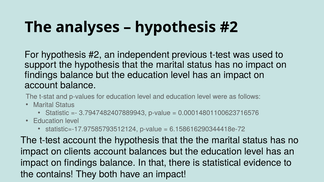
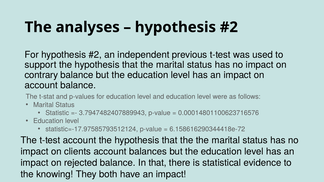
findings at (41, 75): findings -> contrary
findings at (81, 163): findings -> rejected
contains: contains -> knowing
